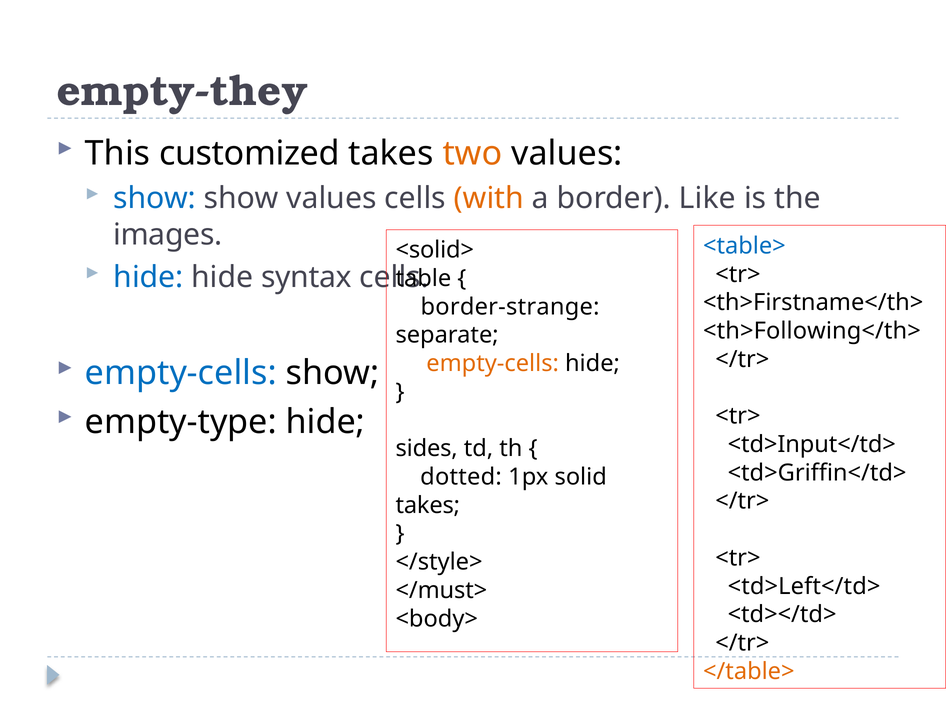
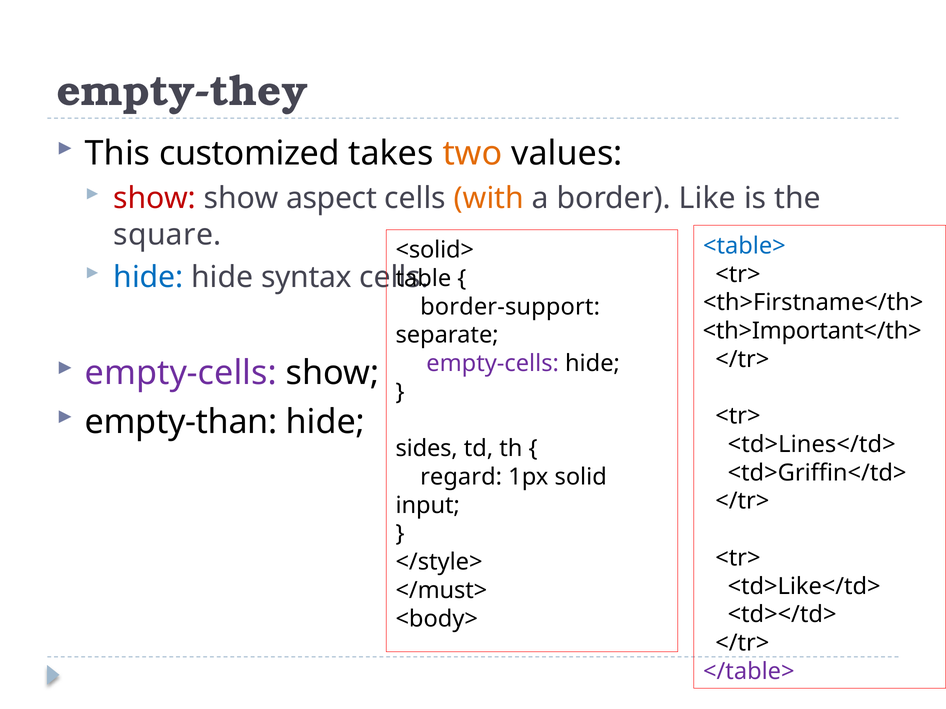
show at (155, 199) colour: blue -> red
show values: values -> aspect
images: images -> square
border-strange: border-strange -> border-support
<th>Following</th>: <th>Following</th> -> <th>Important</th>
empty-cells at (493, 364) colour: orange -> purple
empty-cells at (181, 373) colour: blue -> purple
empty-type: empty-type -> empty-than
<td>Input</td>: <td>Input</td> -> <td>Lines</td>
dotted: dotted -> regard
takes at (428, 506): takes -> input
<td>Left</td>: <td>Left</td> -> <td>Like</td>
</table> colour: orange -> purple
